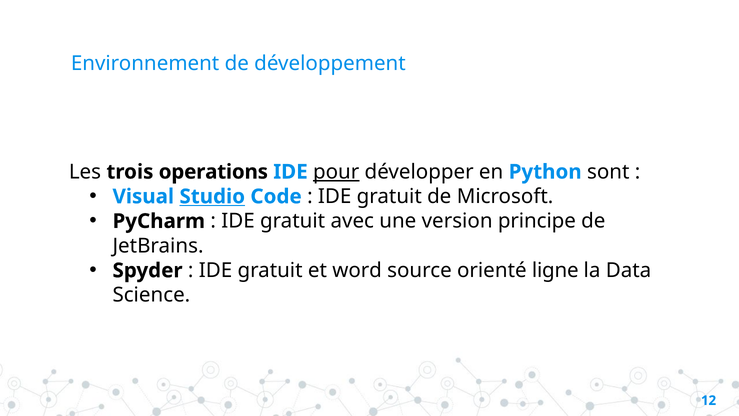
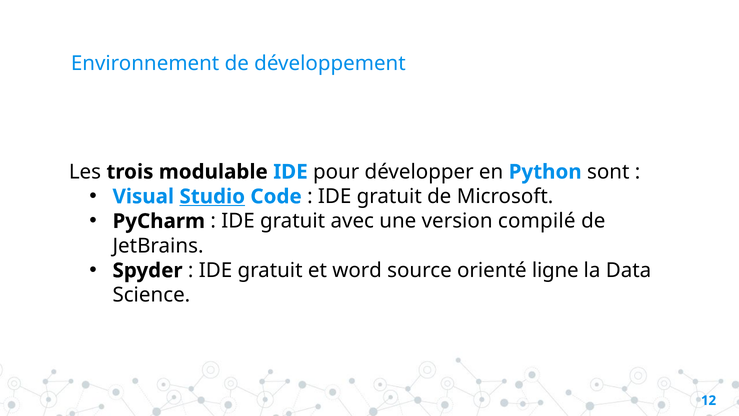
operations: operations -> modulable
pour underline: present -> none
principe: principe -> compilé
